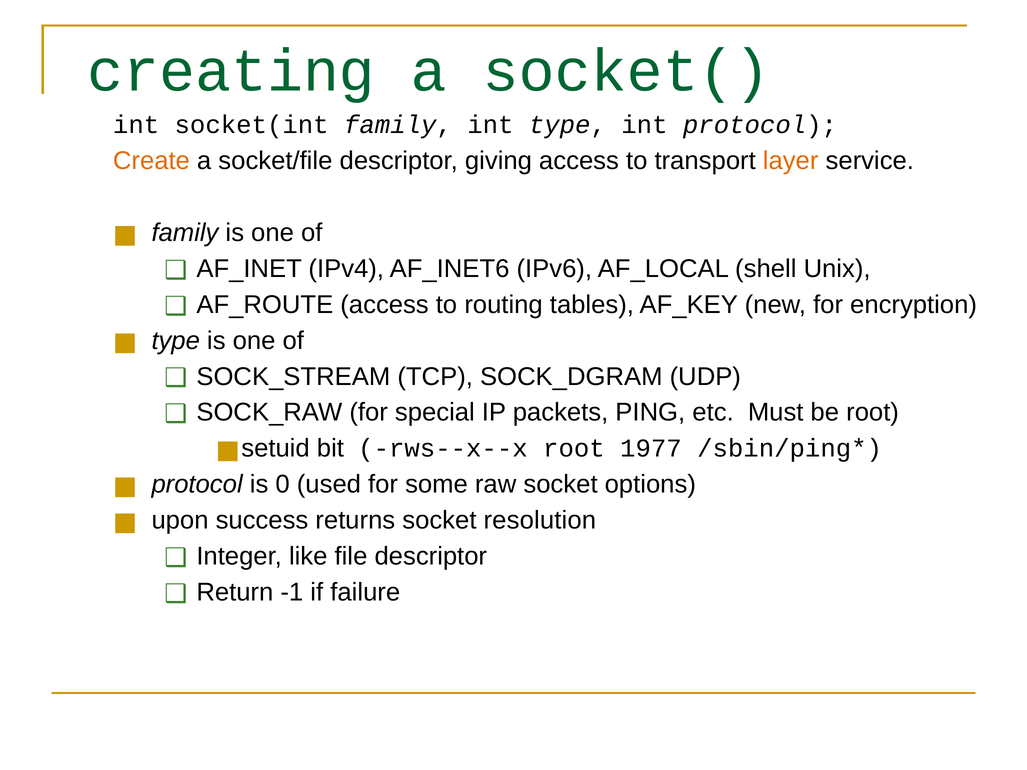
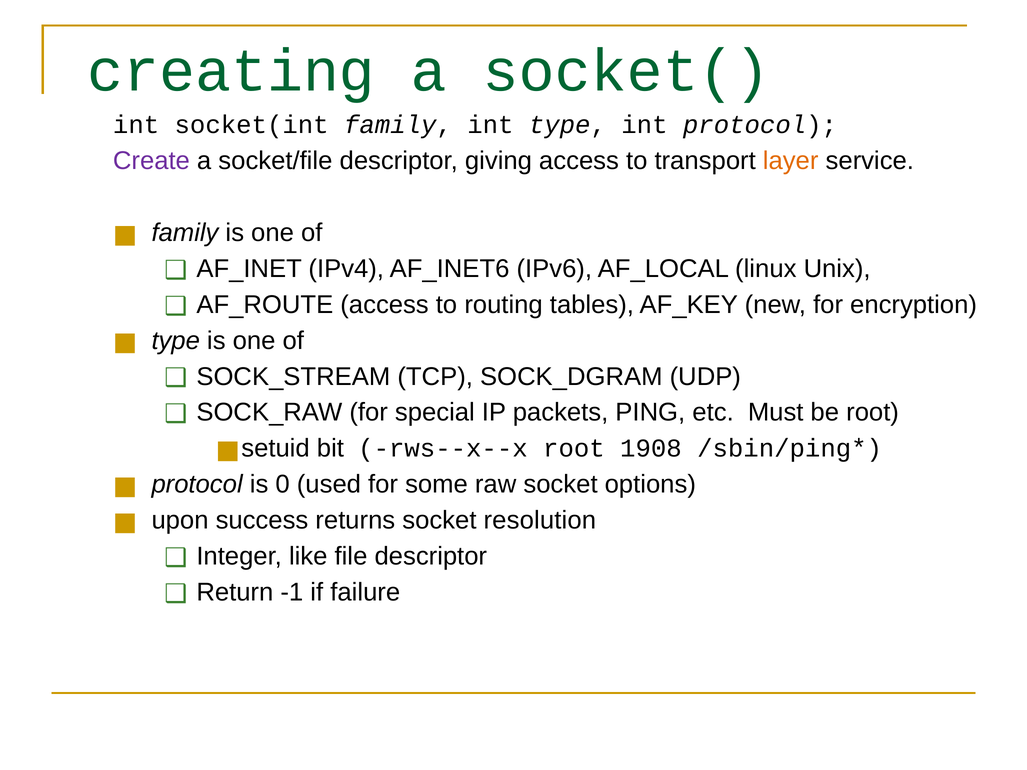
Create colour: orange -> purple
shell: shell -> linux
1977: 1977 -> 1908
